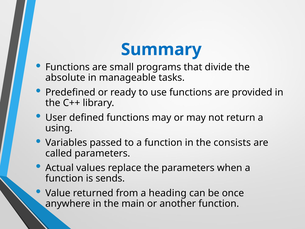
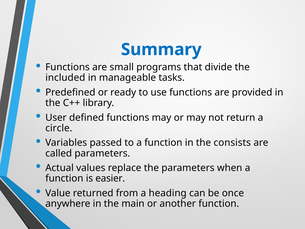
absolute: absolute -> included
using: using -> circle
sends: sends -> easier
